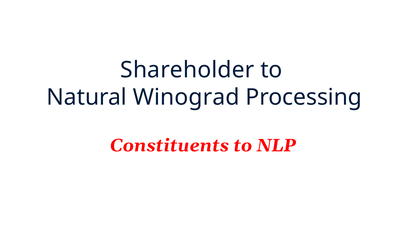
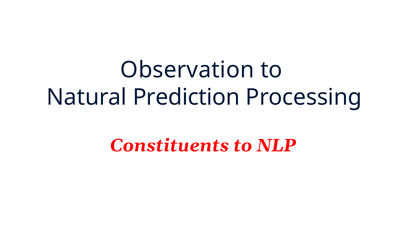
Shareholder: Shareholder -> Observation
Winograd: Winograd -> Prediction
